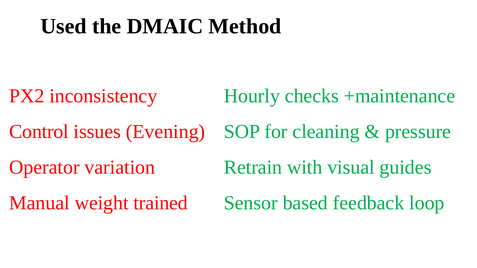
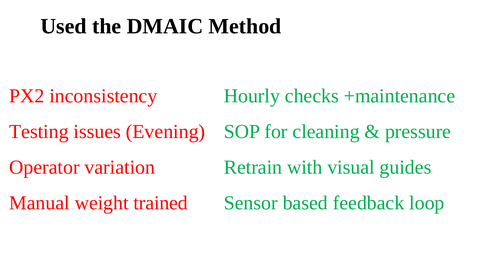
Control: Control -> Testing
